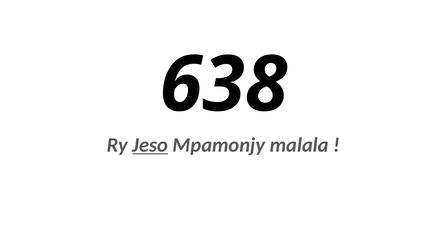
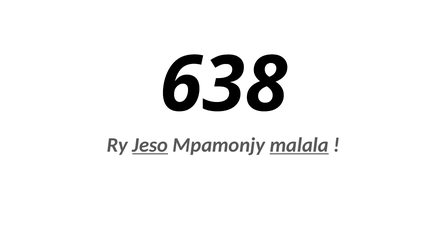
malala underline: none -> present
